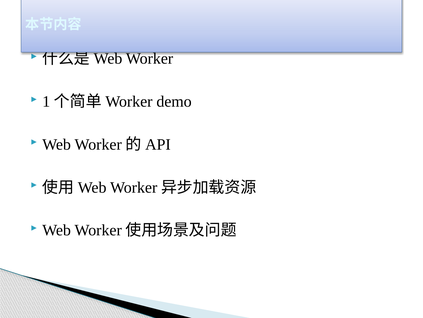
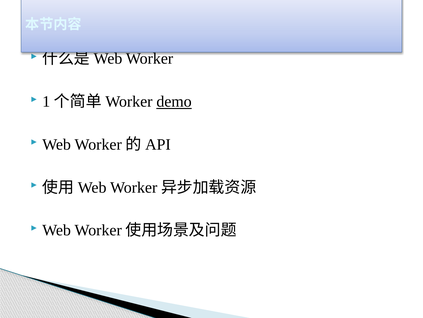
demo underline: none -> present
